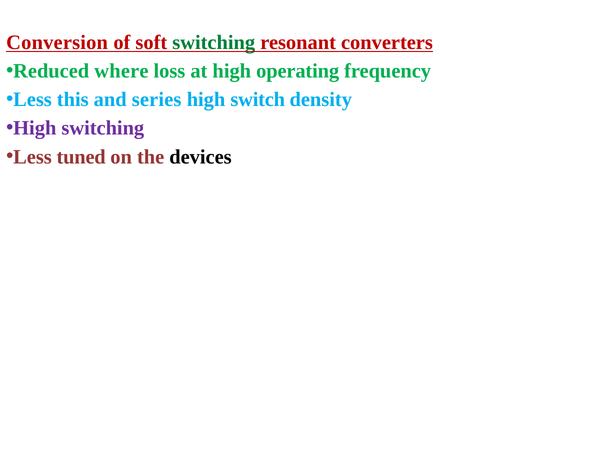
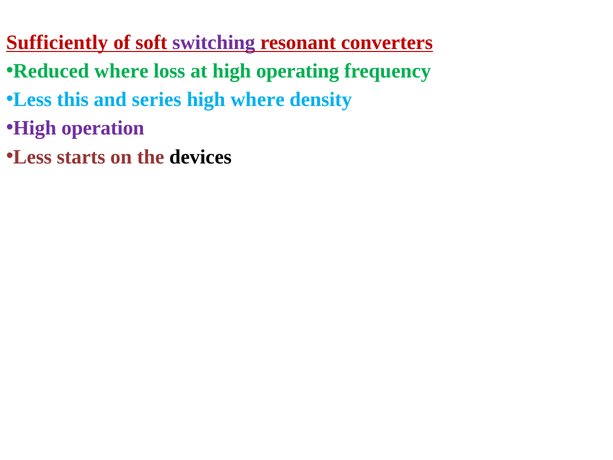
Conversion: Conversion -> Sufficiently
switching at (214, 42) colour: green -> purple
high switch: switch -> where
High switching: switching -> operation
tuned: tuned -> starts
